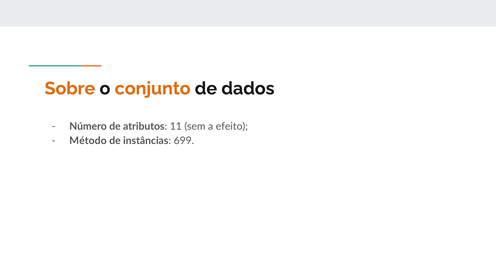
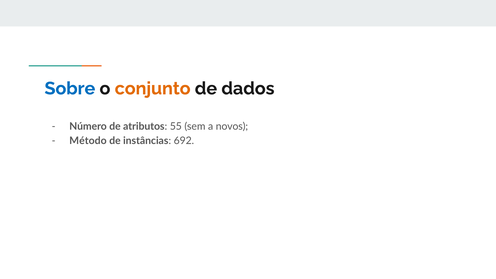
Sobre colour: orange -> blue
11: 11 -> 55
efeito: efeito -> novos
699: 699 -> 692
